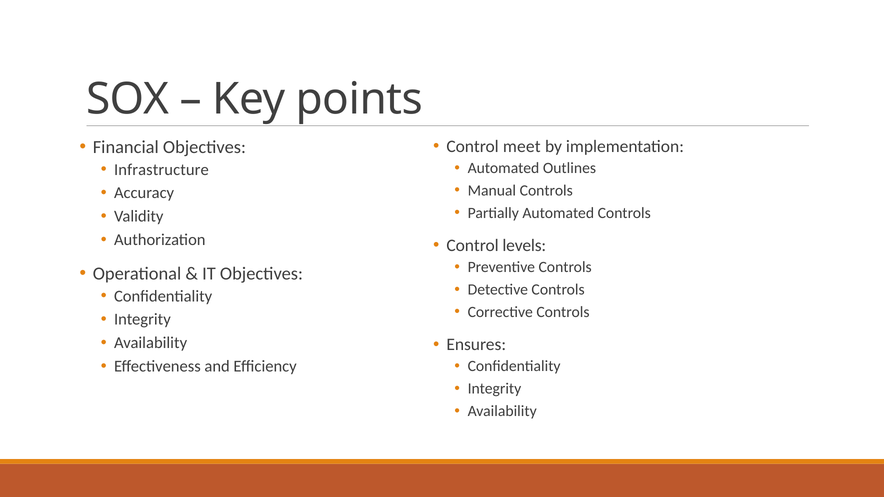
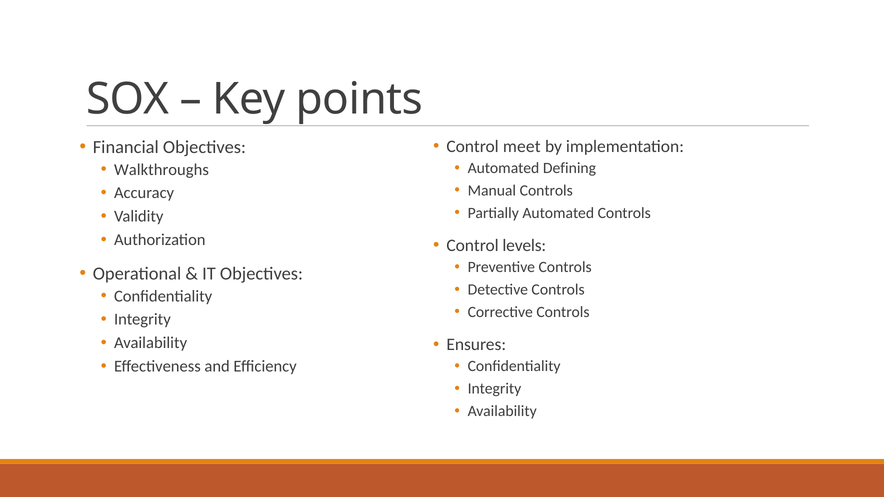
Outlines: Outlines -> Defining
Infrastructure: Infrastructure -> Walkthroughs
